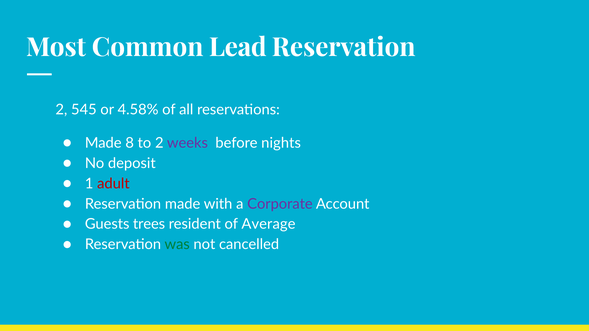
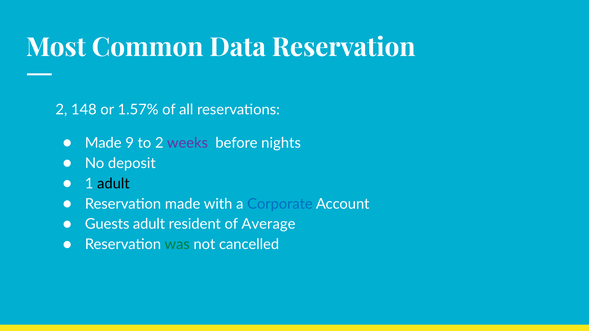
Lead: Lead -> Data
545: 545 -> 148
4.58%: 4.58% -> 1.57%
8: 8 -> 9
adult at (113, 184) colour: red -> black
Corporate colour: purple -> blue
Guests trees: trees -> adult
